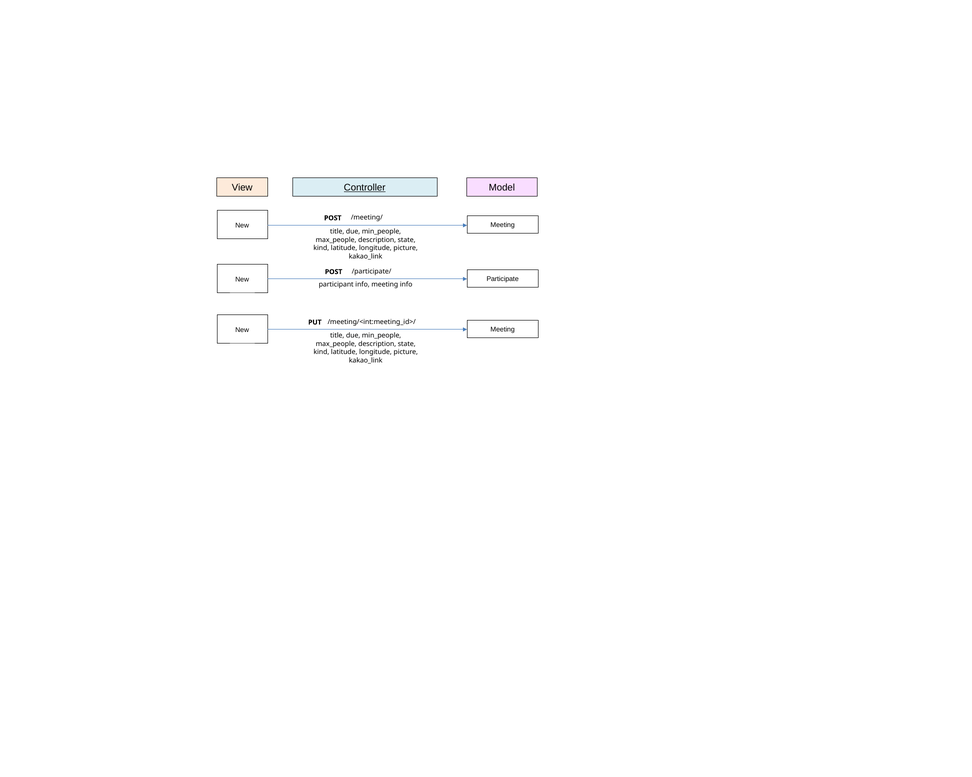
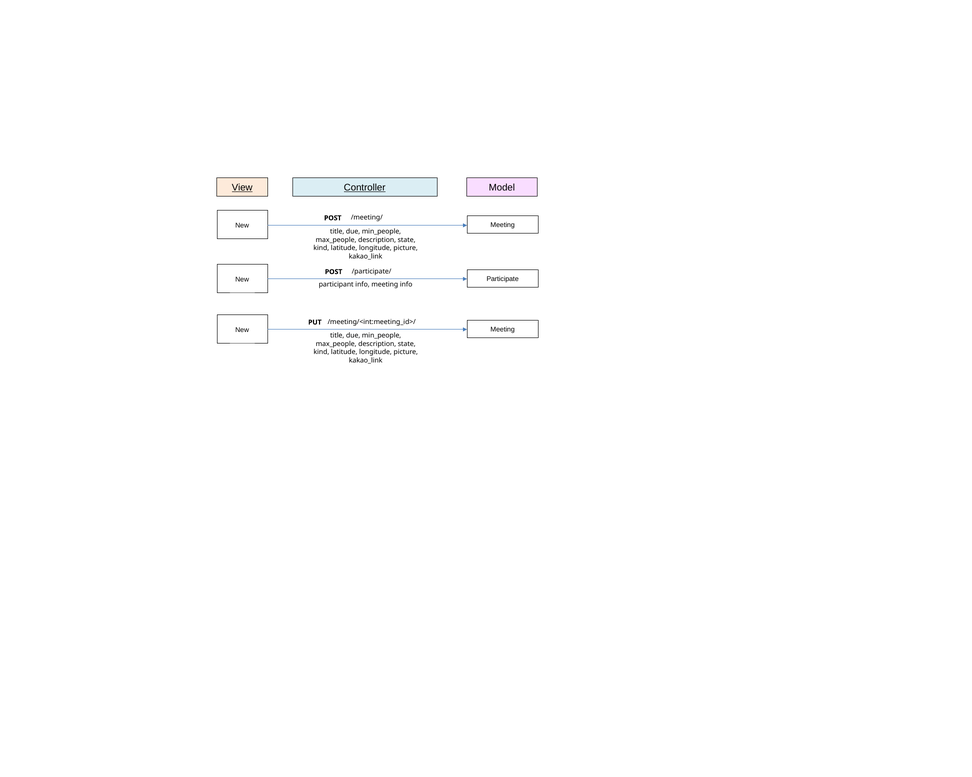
View underline: none -> present
